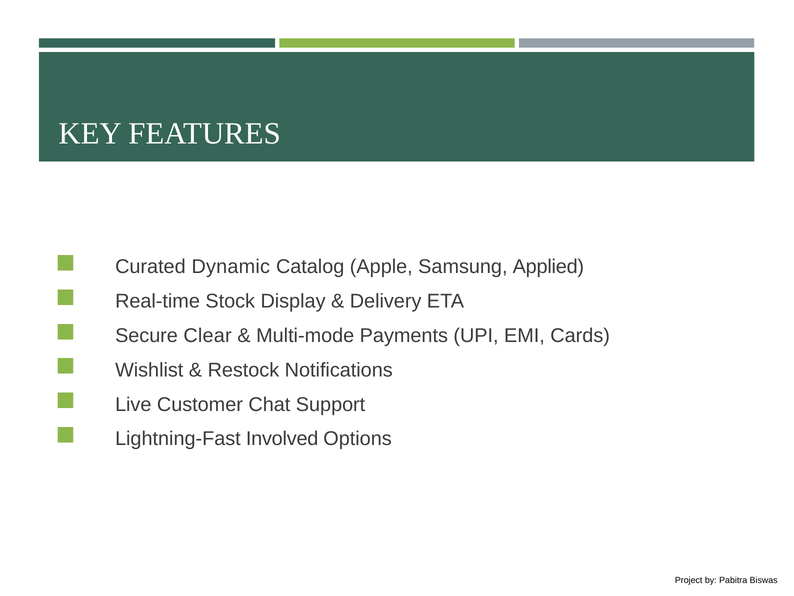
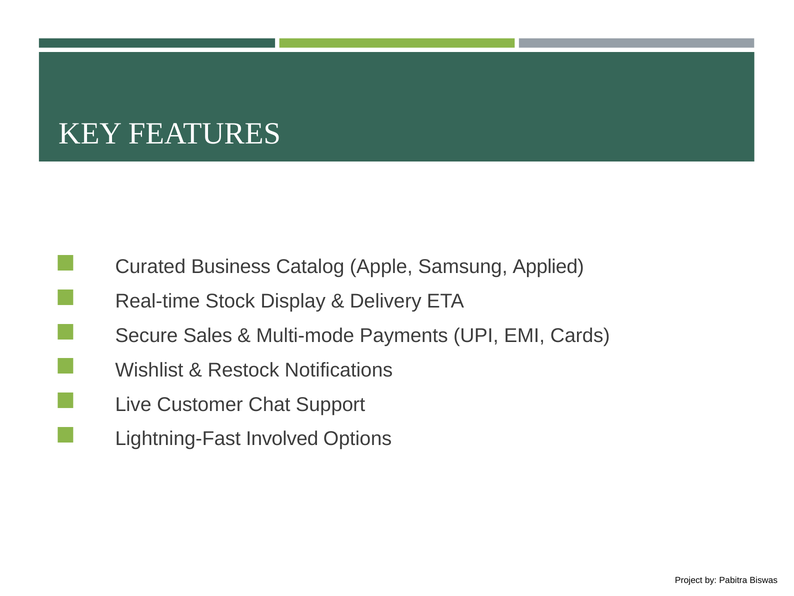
Dynamic: Dynamic -> Business
Clear: Clear -> Sales
